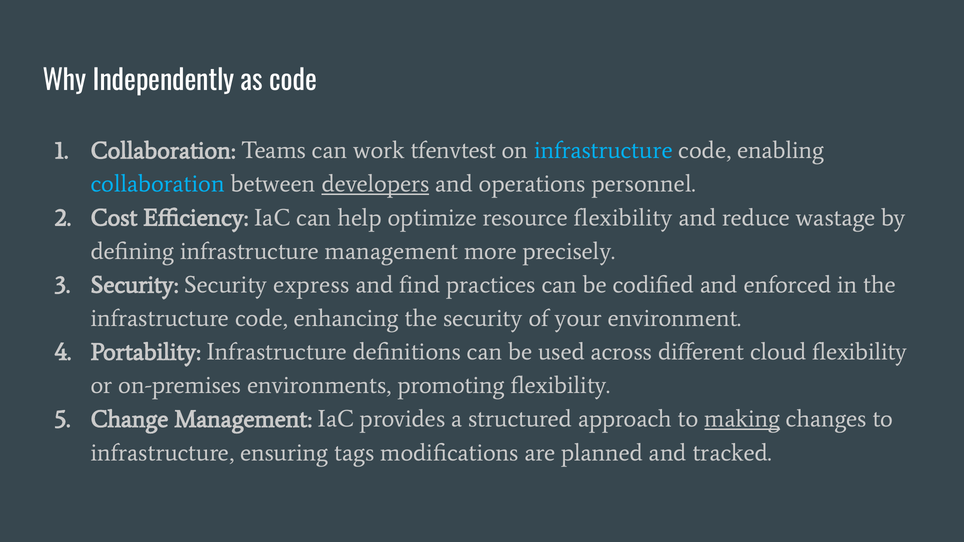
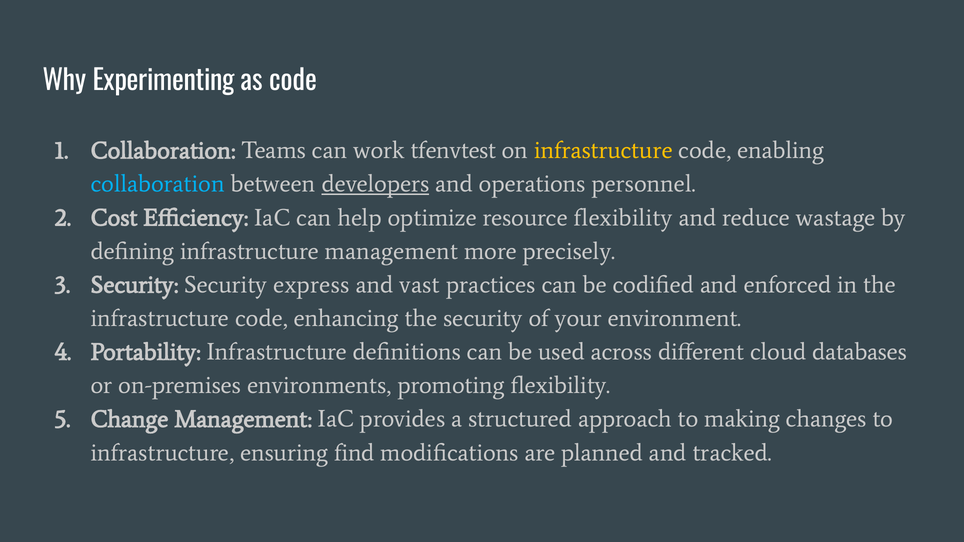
Independently: Independently -> Experimenting
infrastructure at (603, 150) colour: light blue -> yellow
find: find -> vast
cloud flexibility: flexibility -> databases
making underline: present -> none
tags: tags -> find
